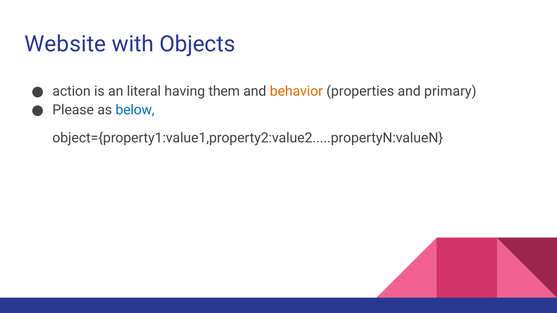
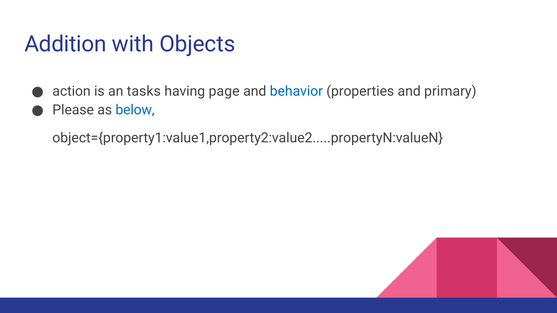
Website: Website -> Addition
literal: literal -> tasks
them: them -> page
behavior colour: orange -> blue
